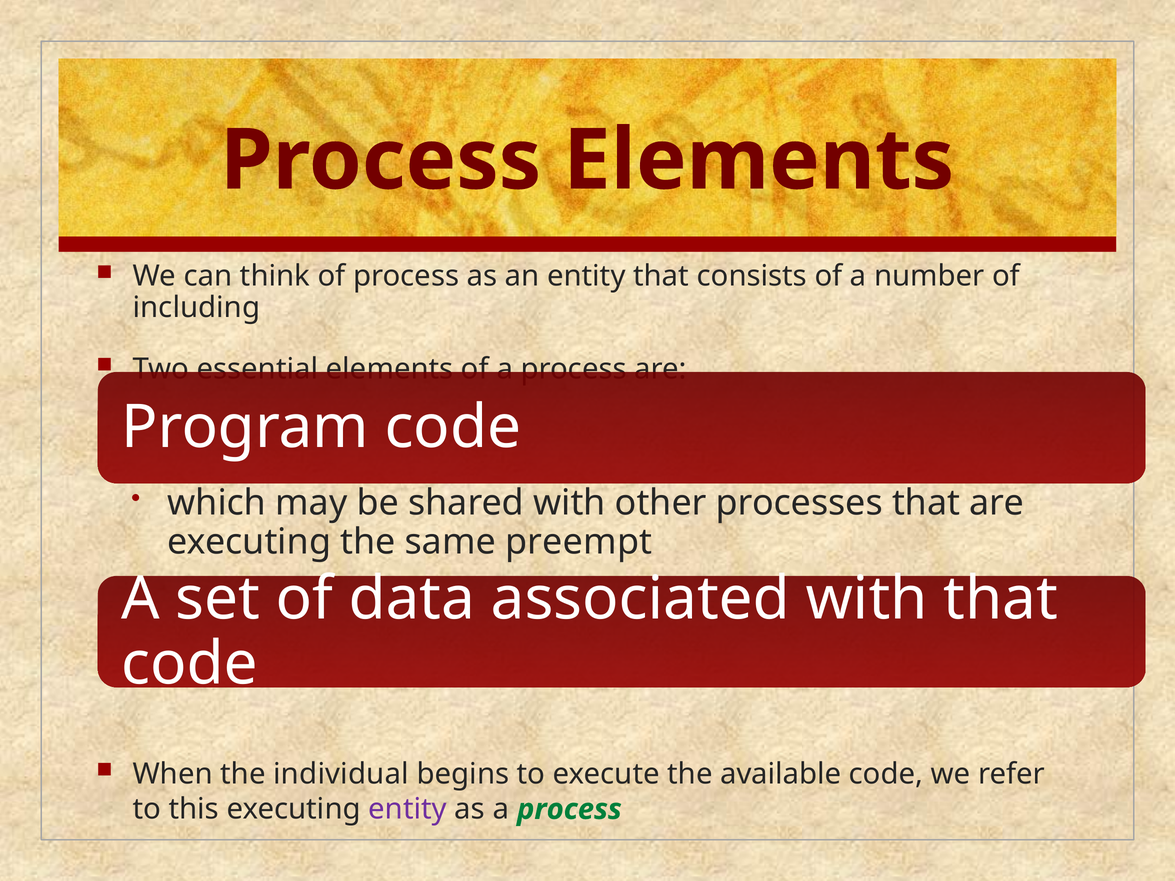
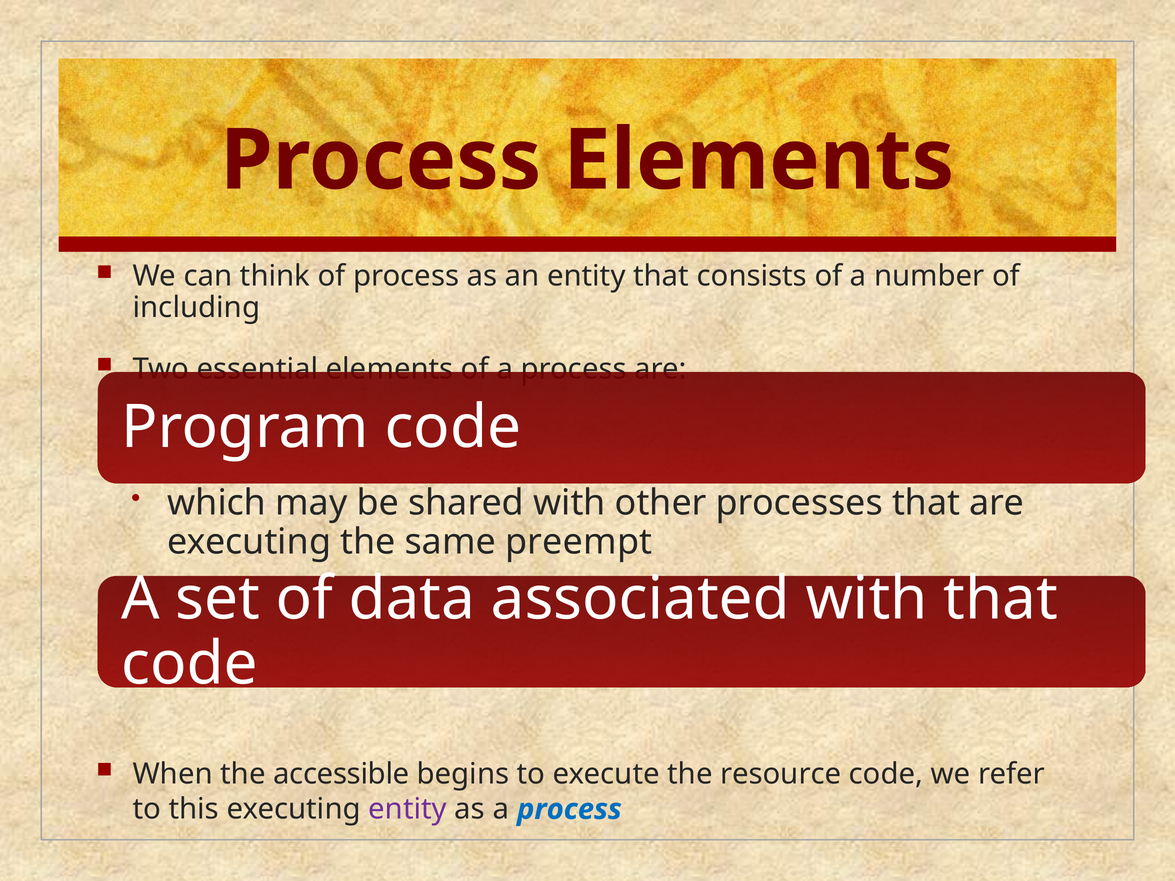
individual: individual -> accessible
available: available -> resource
process at (569, 810) colour: green -> blue
